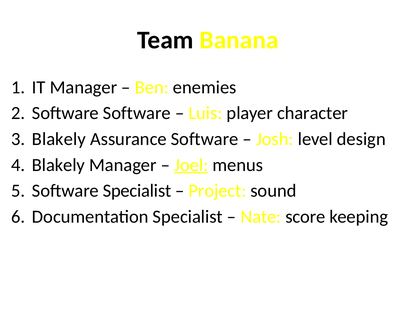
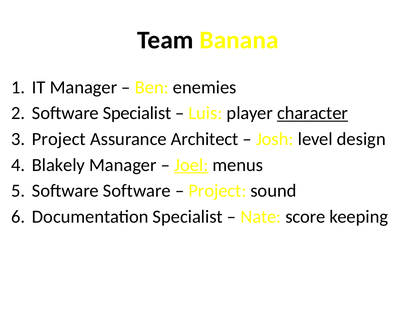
Software Software: Software -> Specialist
character underline: none -> present
Blakely at (59, 139): Blakely -> Project
Assurance Software: Software -> Architect
Software Specialist: Specialist -> Software
